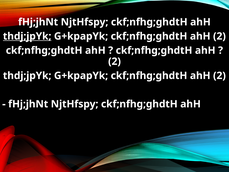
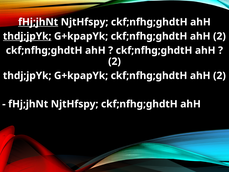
fHj;jhNt at (38, 22) underline: none -> present
